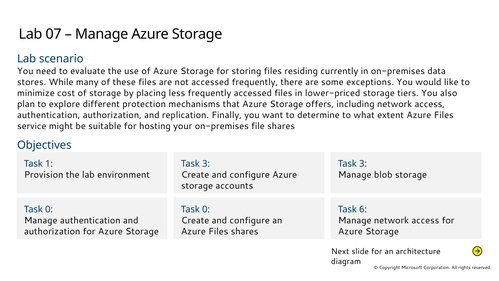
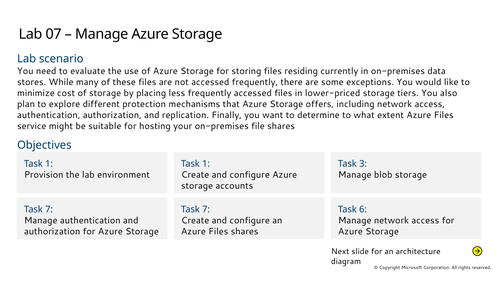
3 at (206, 164): 3 -> 1
0 at (49, 209): 0 -> 7
0 at (206, 209): 0 -> 7
